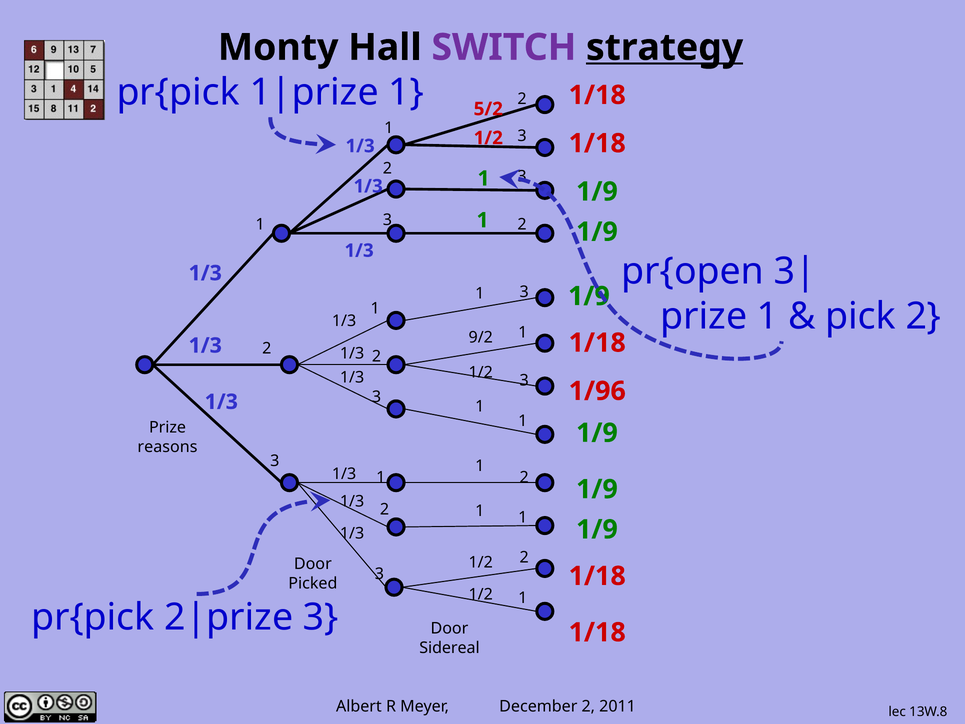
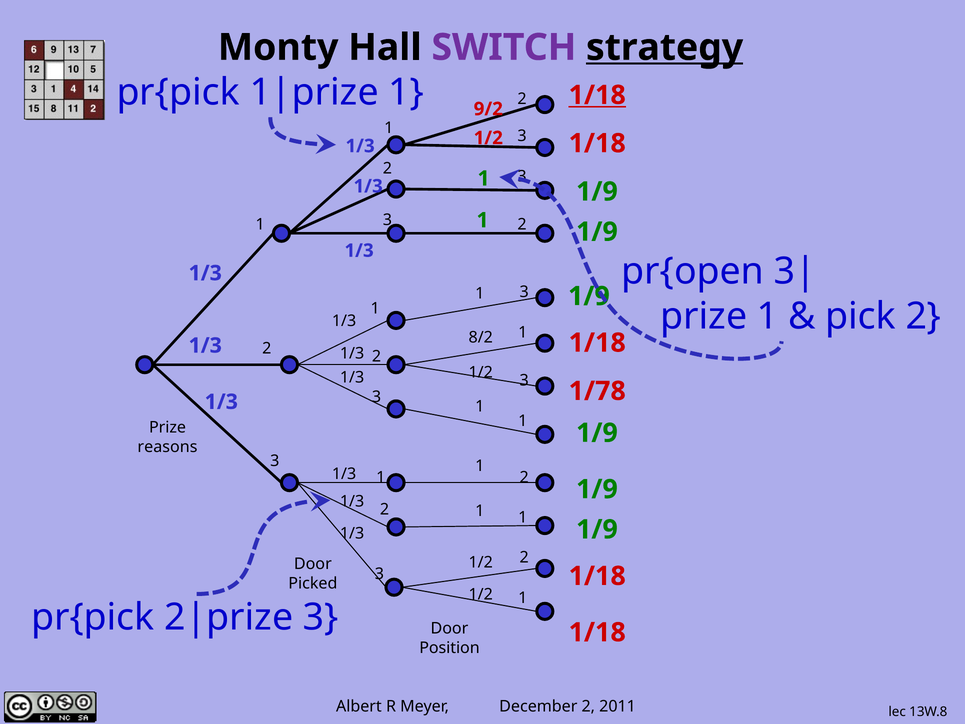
1/18 at (597, 95) underline: none -> present
5/2: 5/2 -> 9/2
9/2: 9/2 -> 8/2
1/96: 1/96 -> 1/78
Sidereal: Sidereal -> Position
